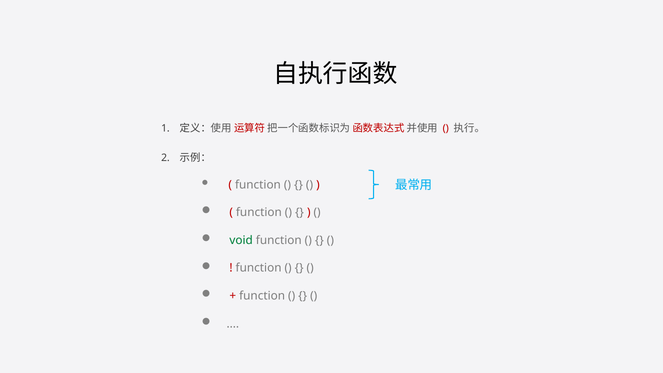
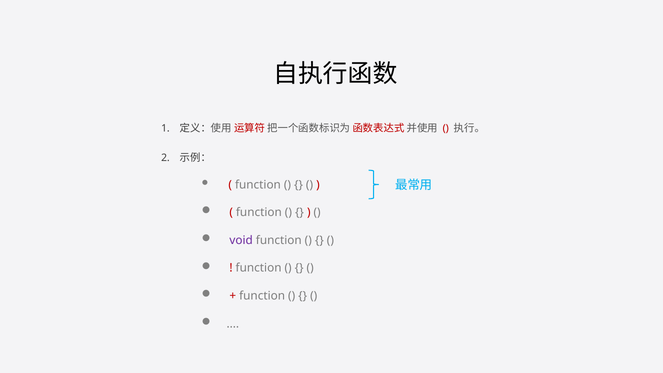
void colour: green -> purple
